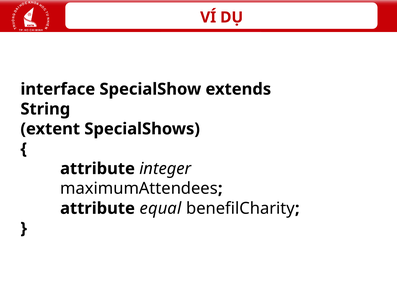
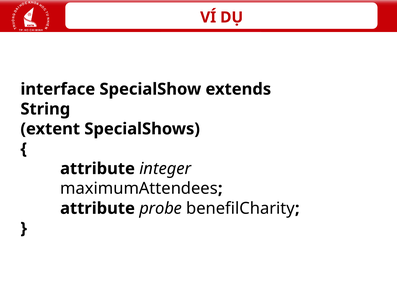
equal: equal -> probe
